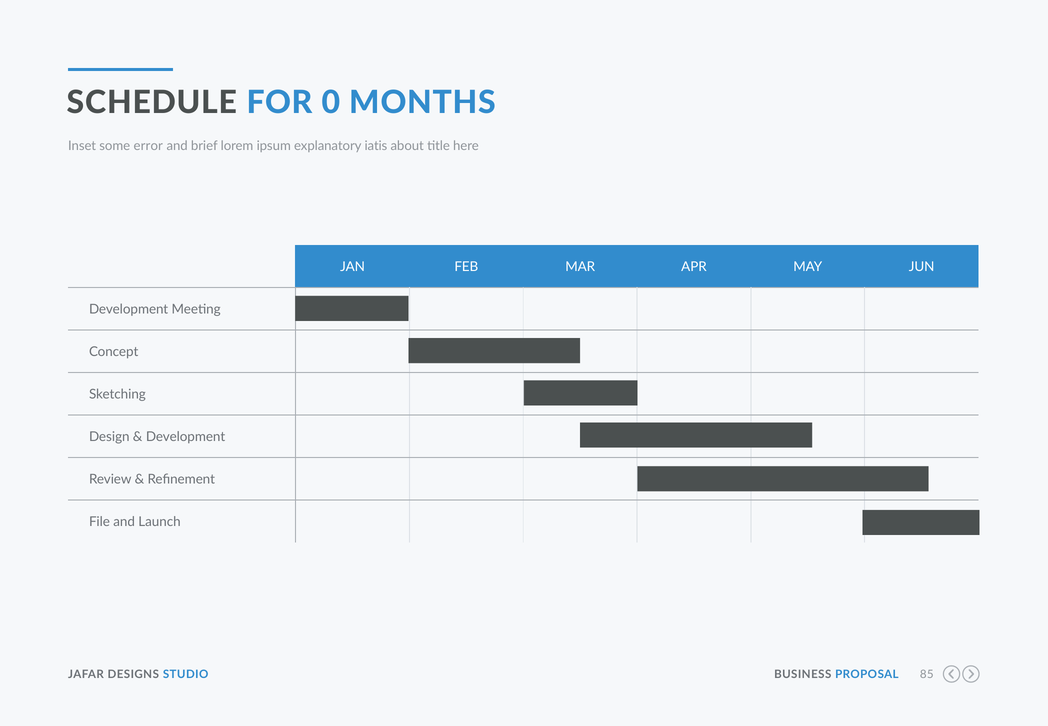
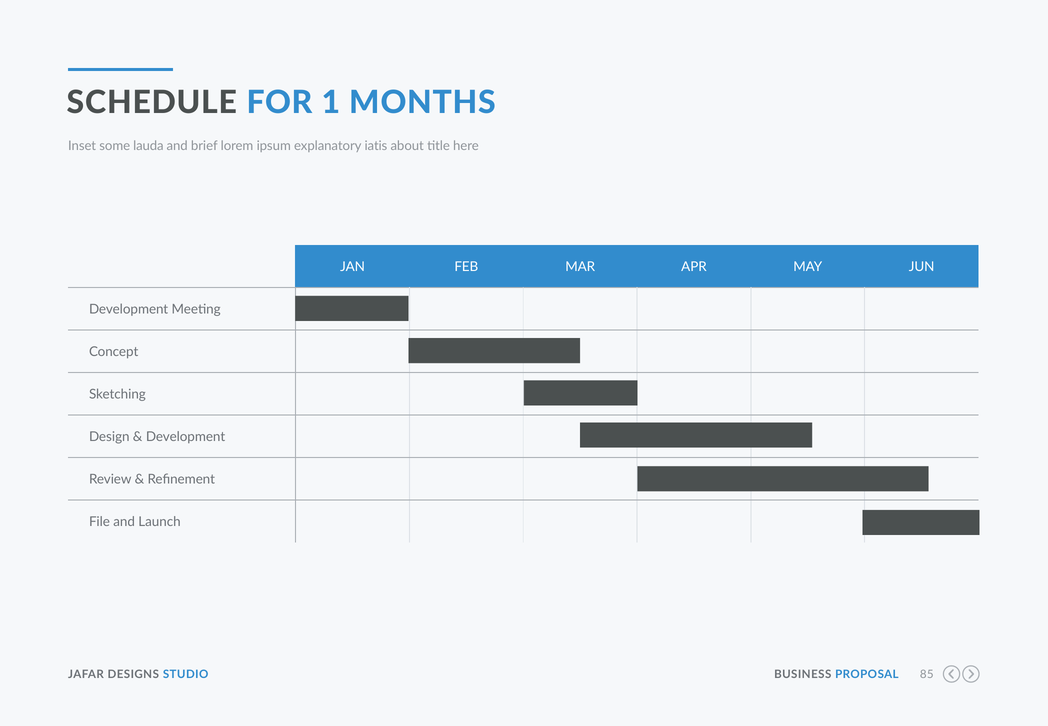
0: 0 -> 1
error: error -> lauda
